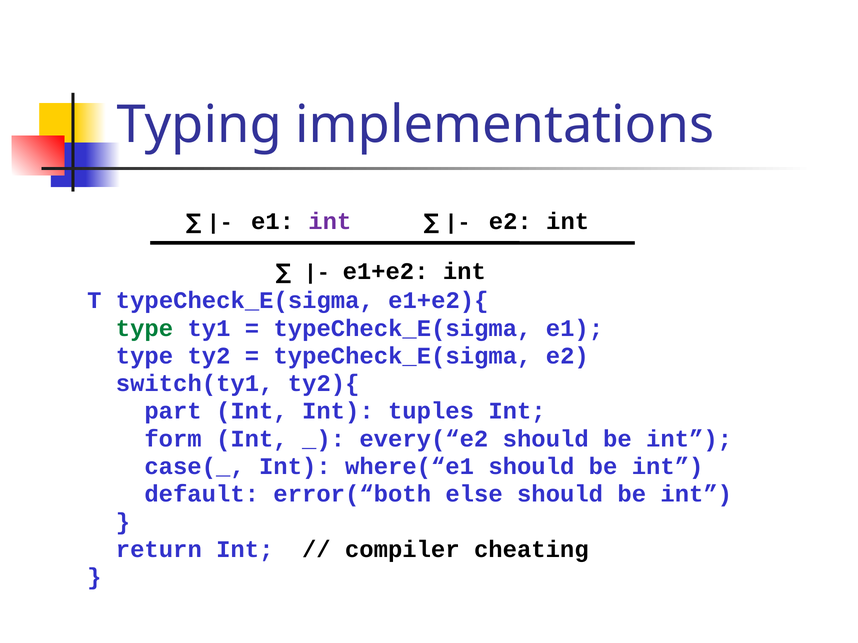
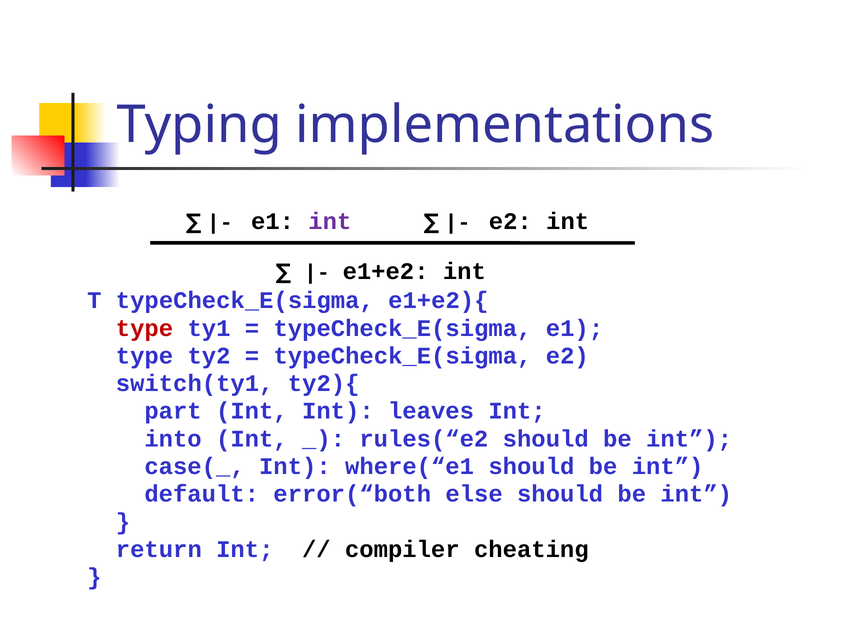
type at (144, 328) colour: green -> red
tuples: tuples -> leaves
form: form -> into
every(“e2: every(“e2 -> rules(“e2
